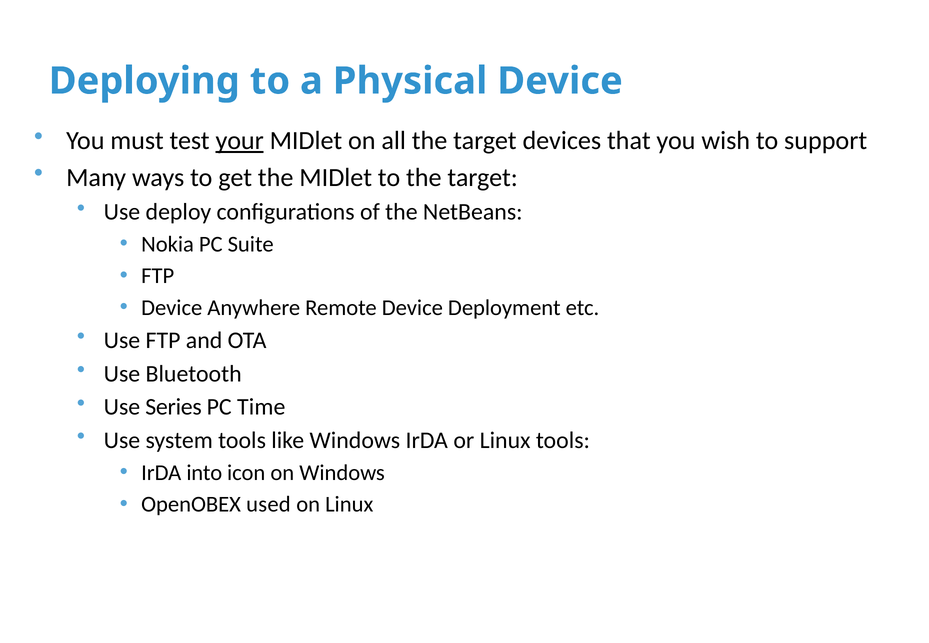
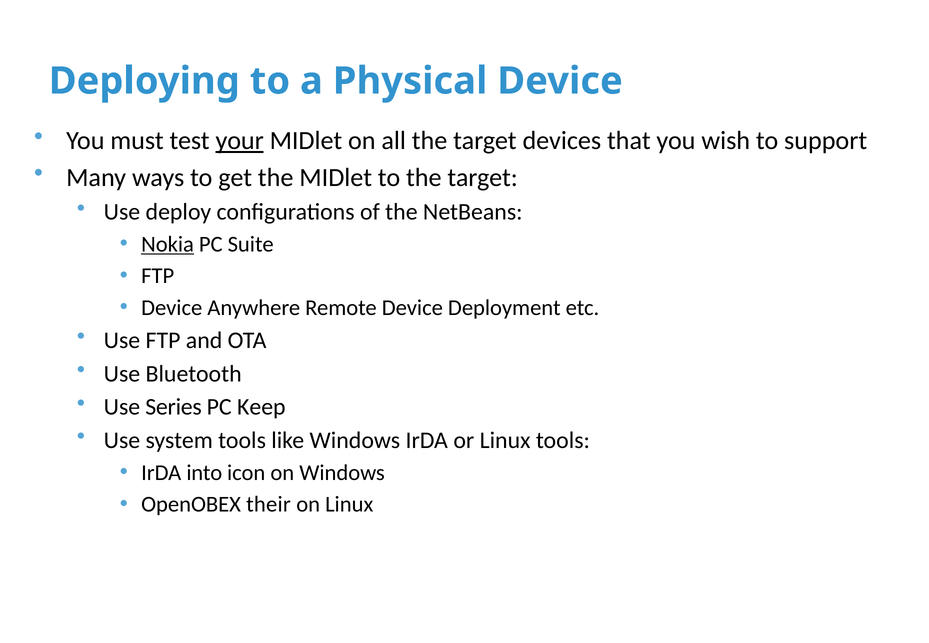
Nokia underline: none -> present
Time: Time -> Keep
used: used -> their
